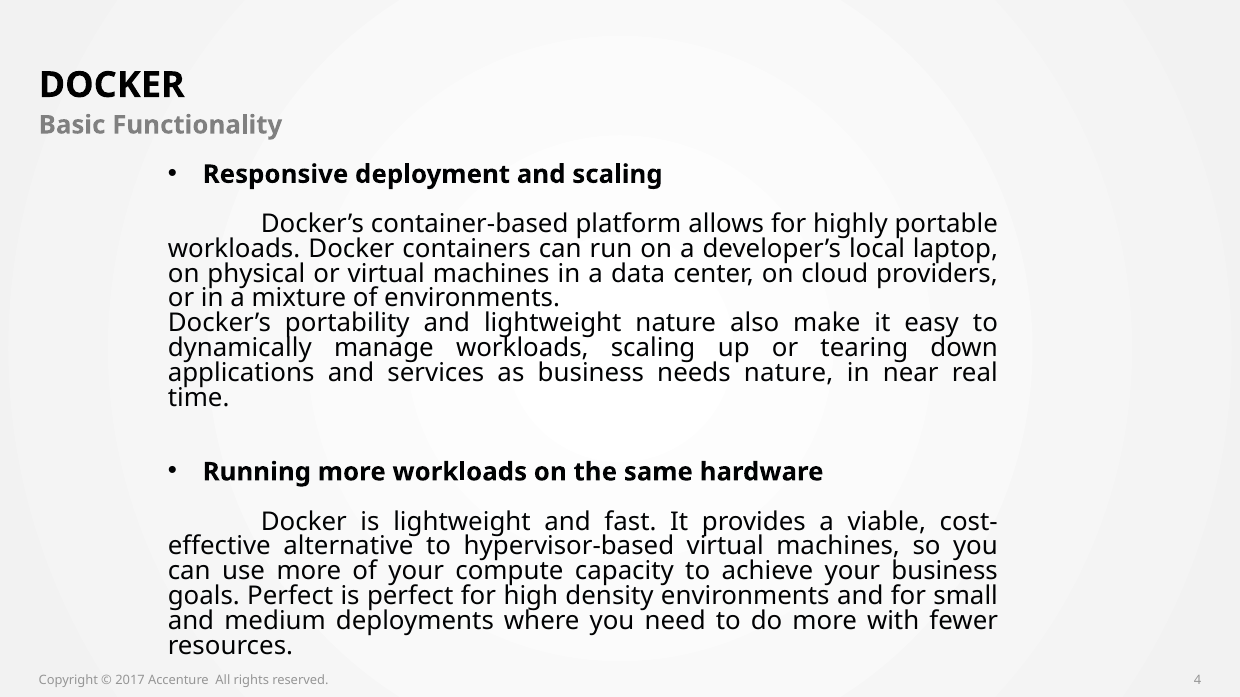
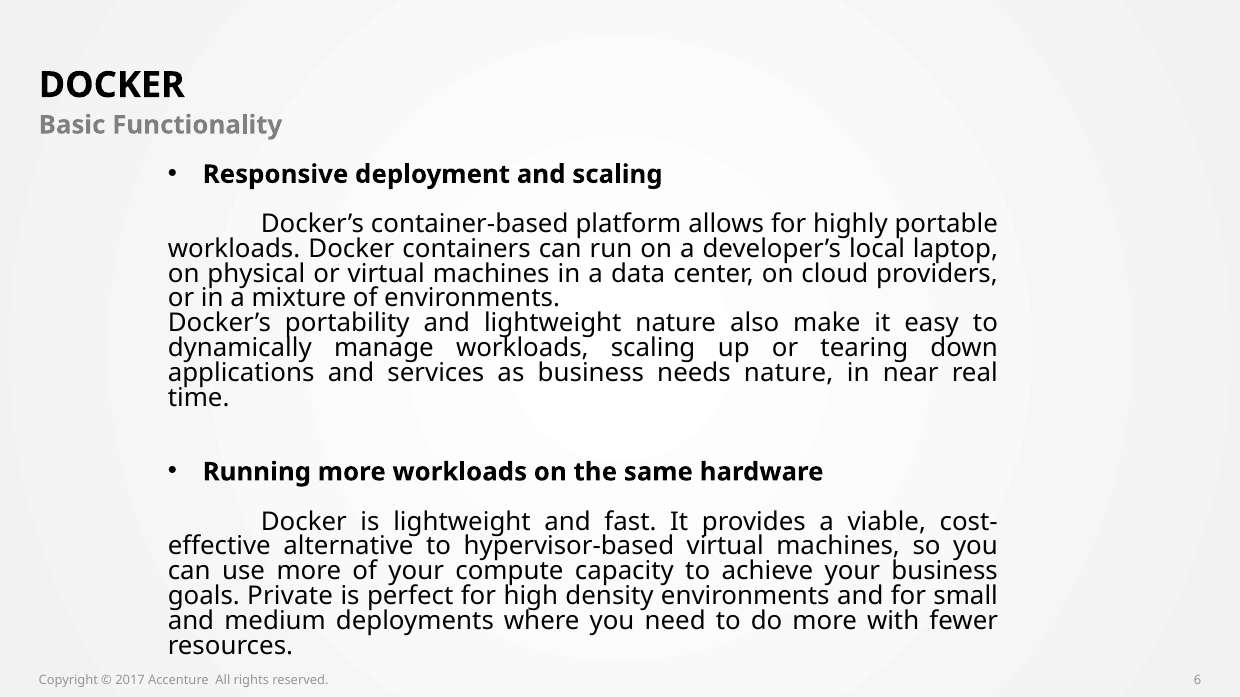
goals Perfect: Perfect -> Private
4: 4 -> 6
